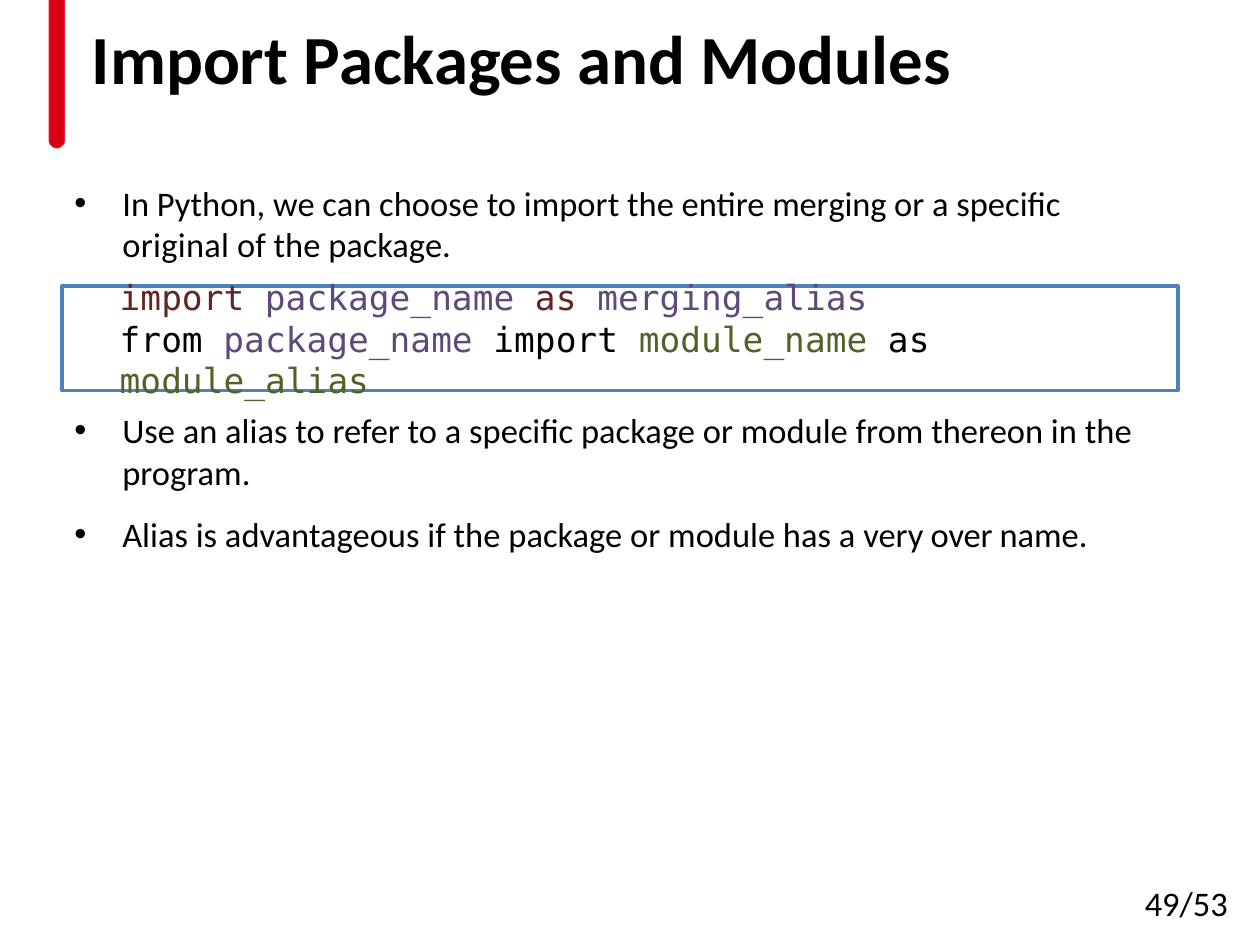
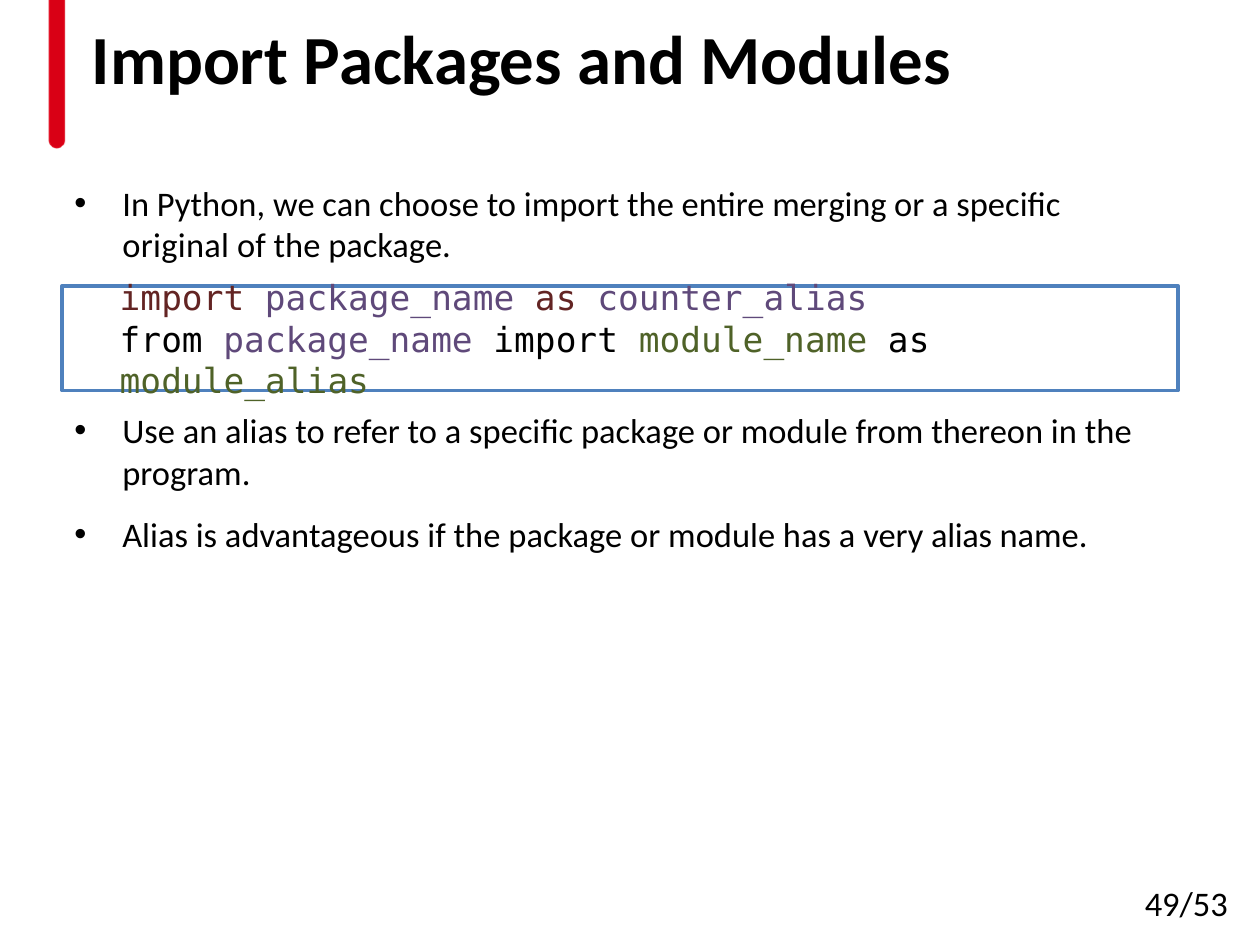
merging_alias: merging_alias -> counter_alias
very over: over -> alias
